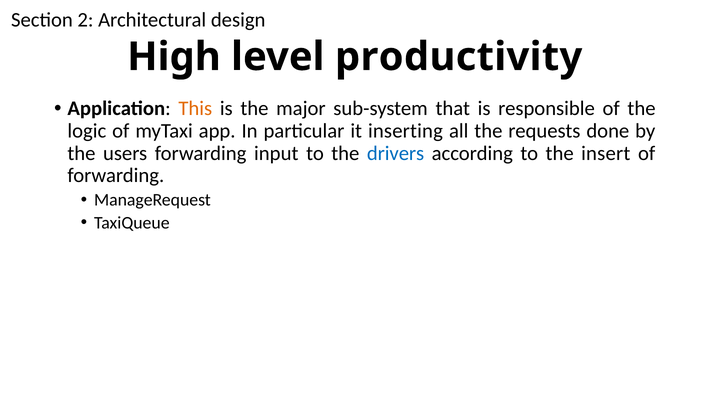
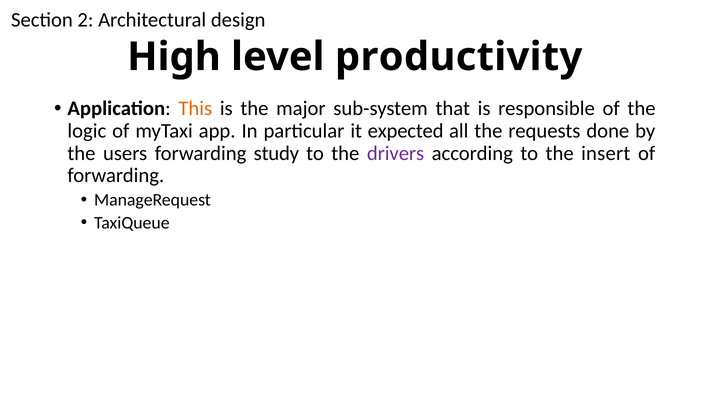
inserting: inserting -> expected
input: input -> study
drivers colour: blue -> purple
